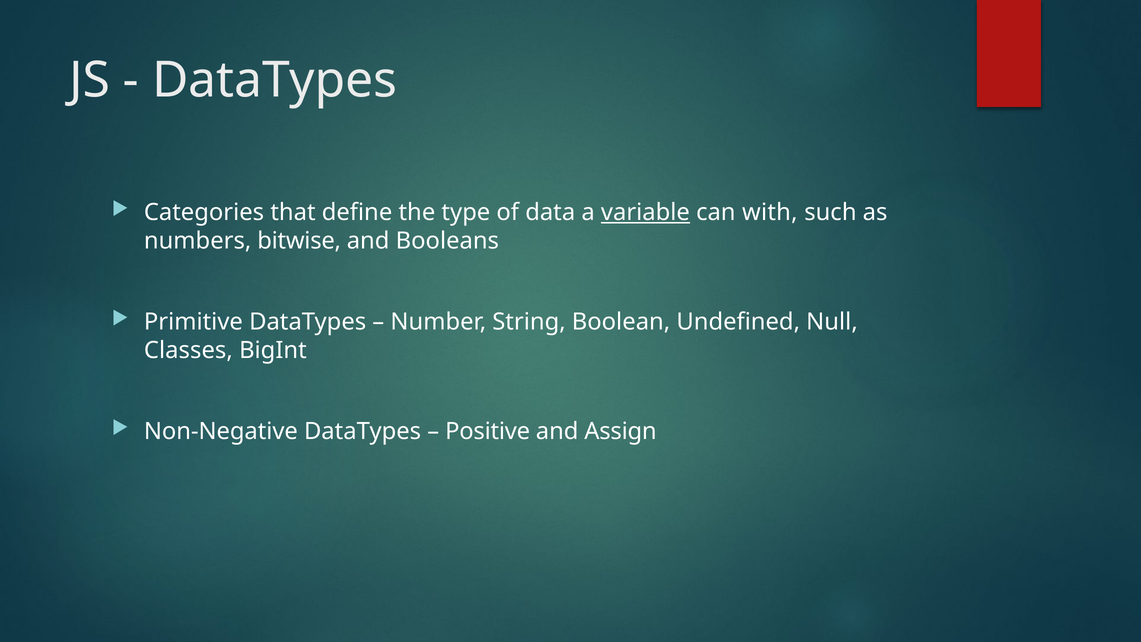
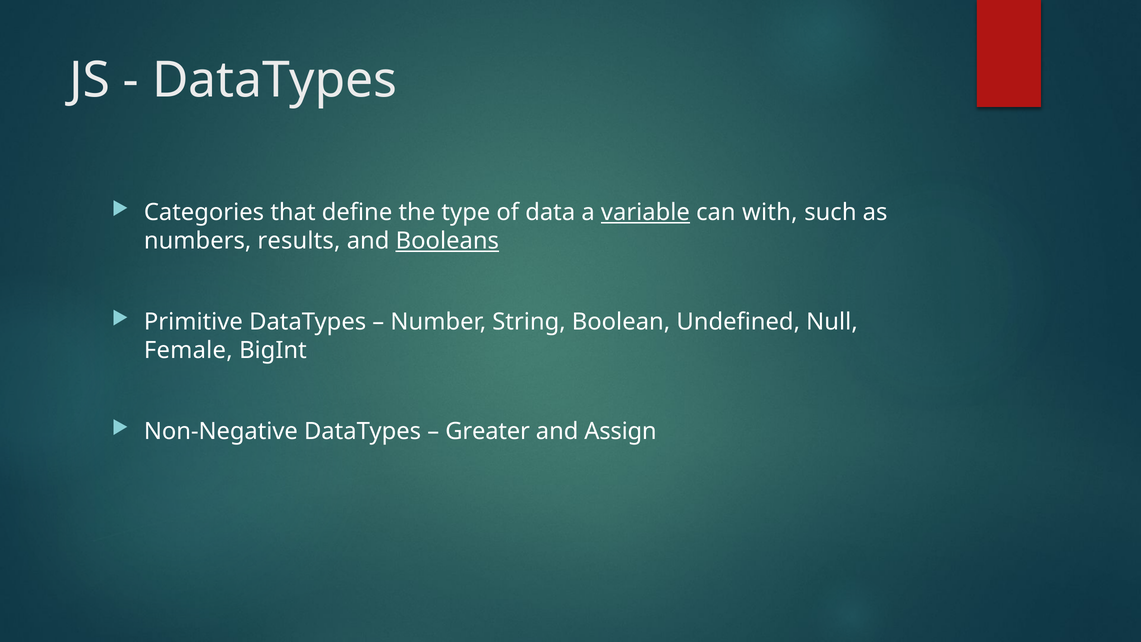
bitwise: bitwise -> results
Booleans underline: none -> present
Classes: Classes -> Female
Positive: Positive -> Greater
